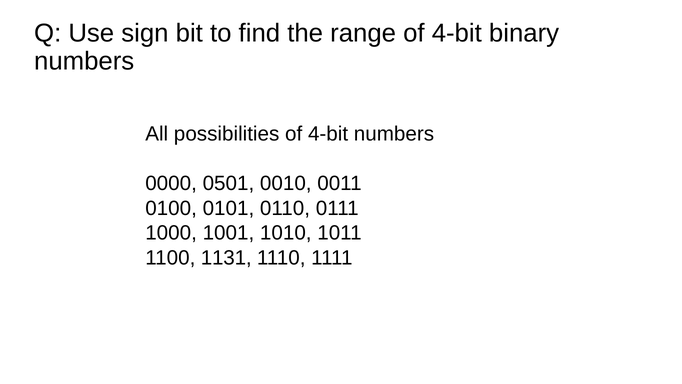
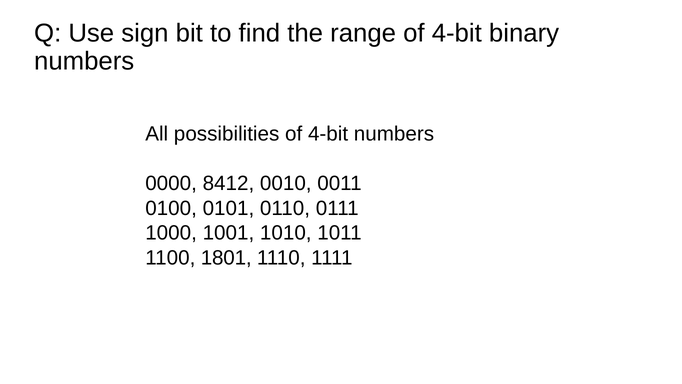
0501: 0501 -> 8412
1131: 1131 -> 1801
